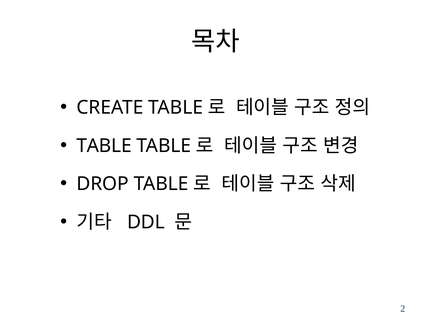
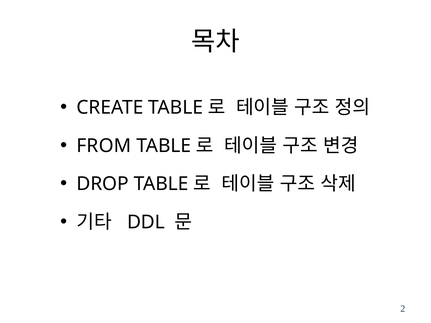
TABLE at (104, 146): TABLE -> FROM
